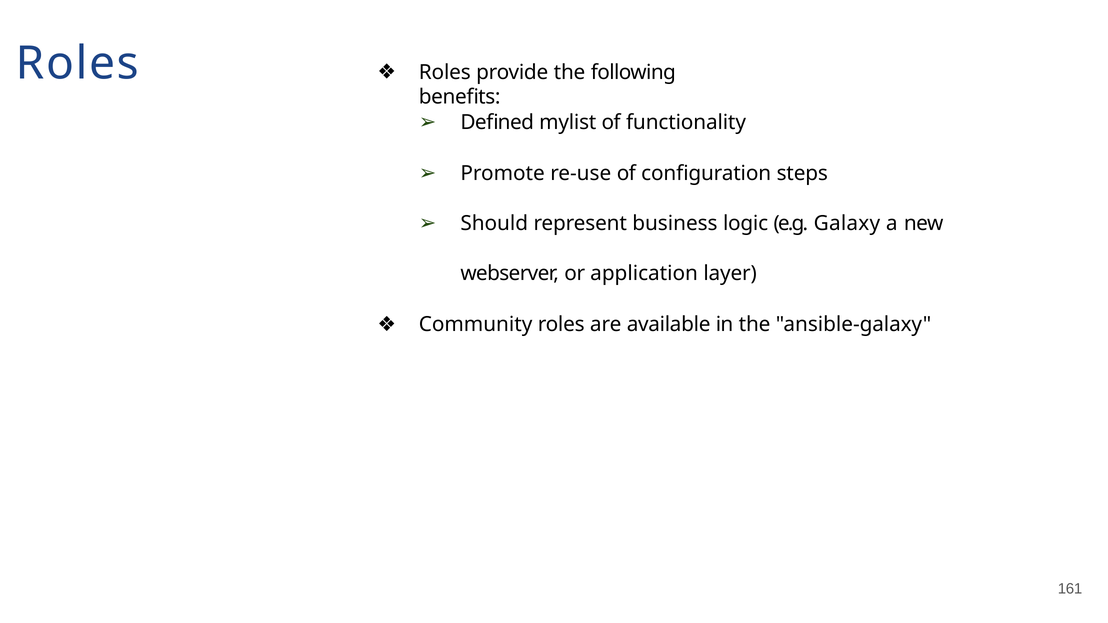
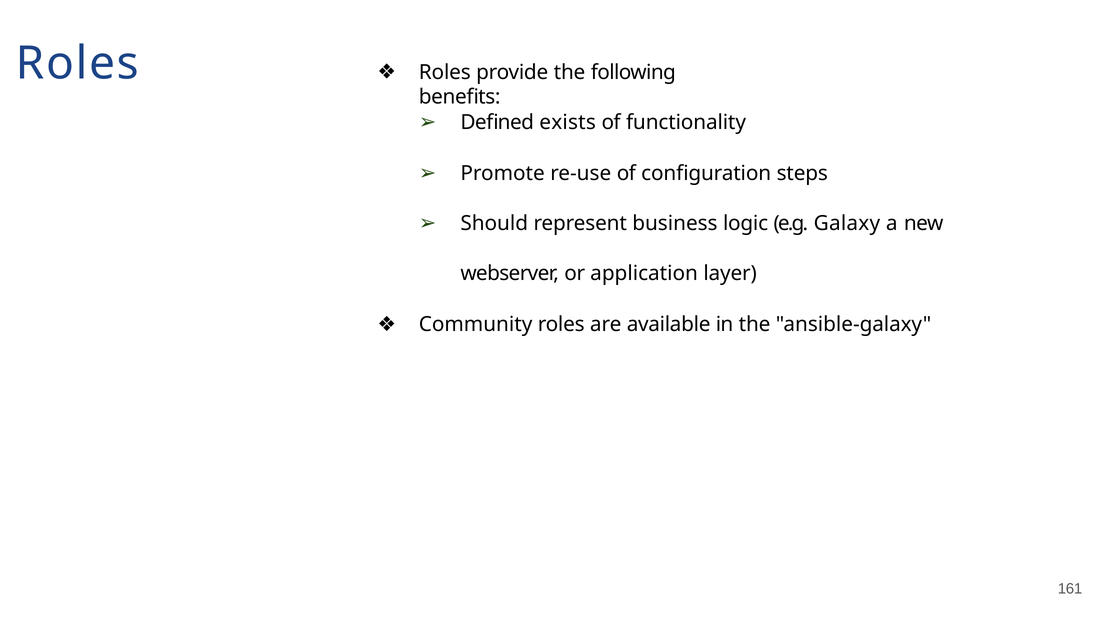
mylist: mylist -> exists
